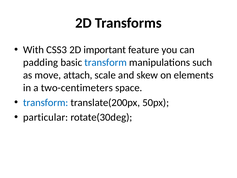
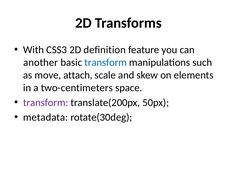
important: important -> definition
padding: padding -> another
transform at (46, 102) colour: blue -> purple
particular: particular -> metadata
